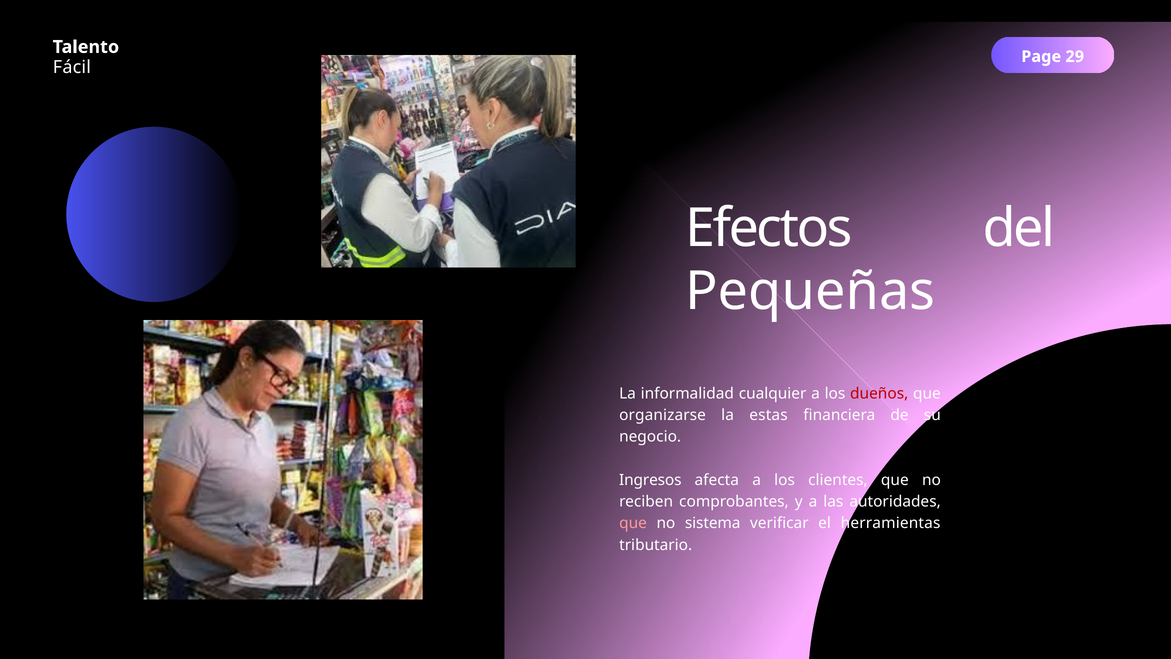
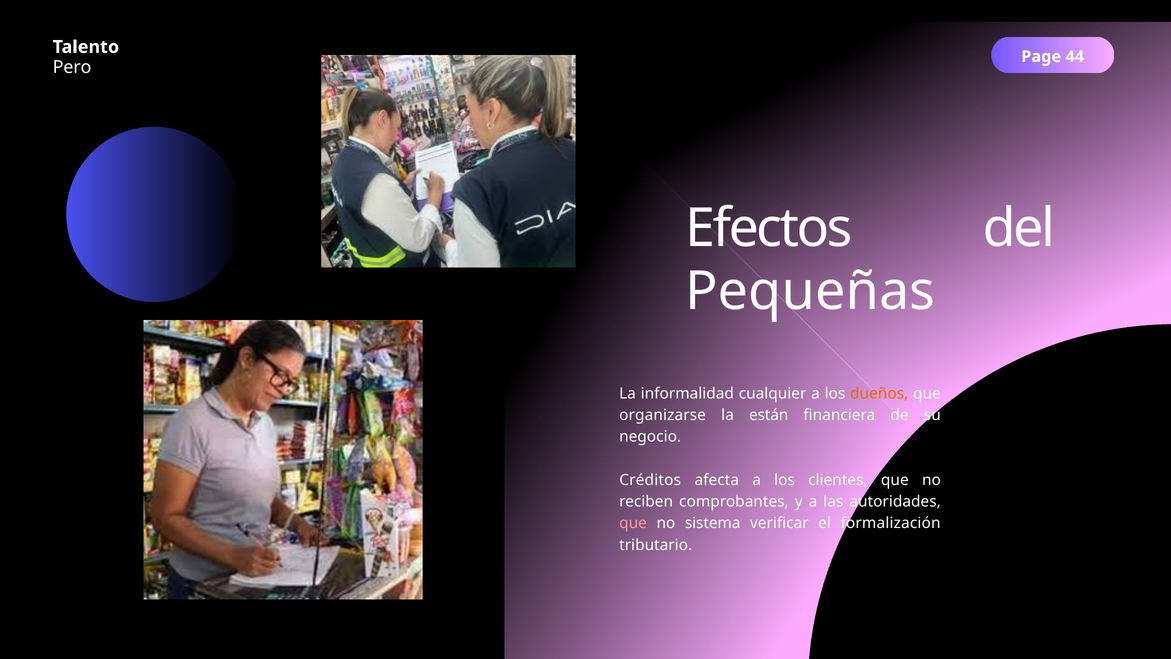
29: 29 -> 44
Fácil: Fácil -> Pero
dueños colour: red -> orange
estas: estas -> están
Ingresos: Ingresos -> Créditos
herramientas: herramientas -> formalización
